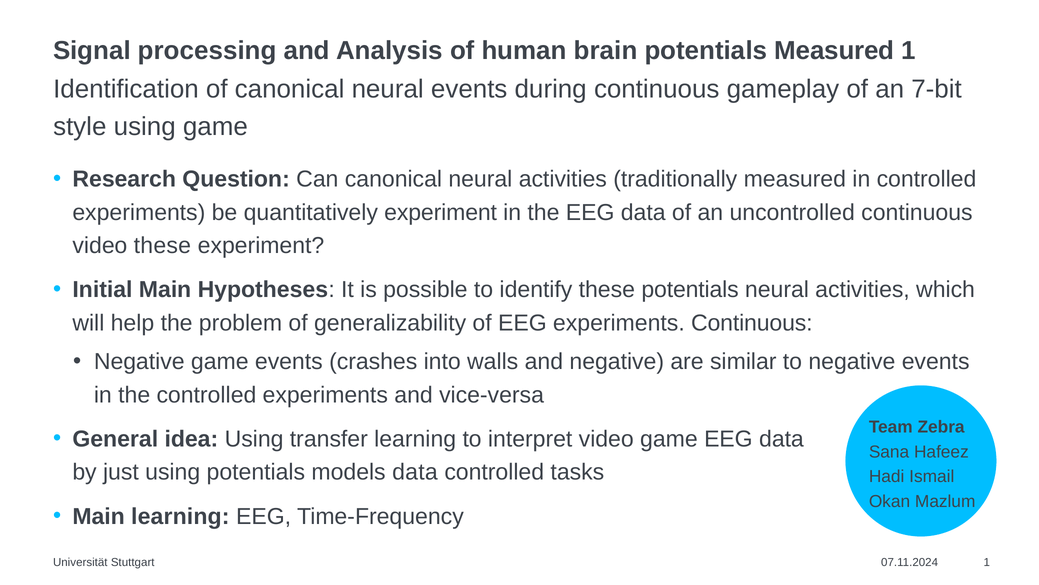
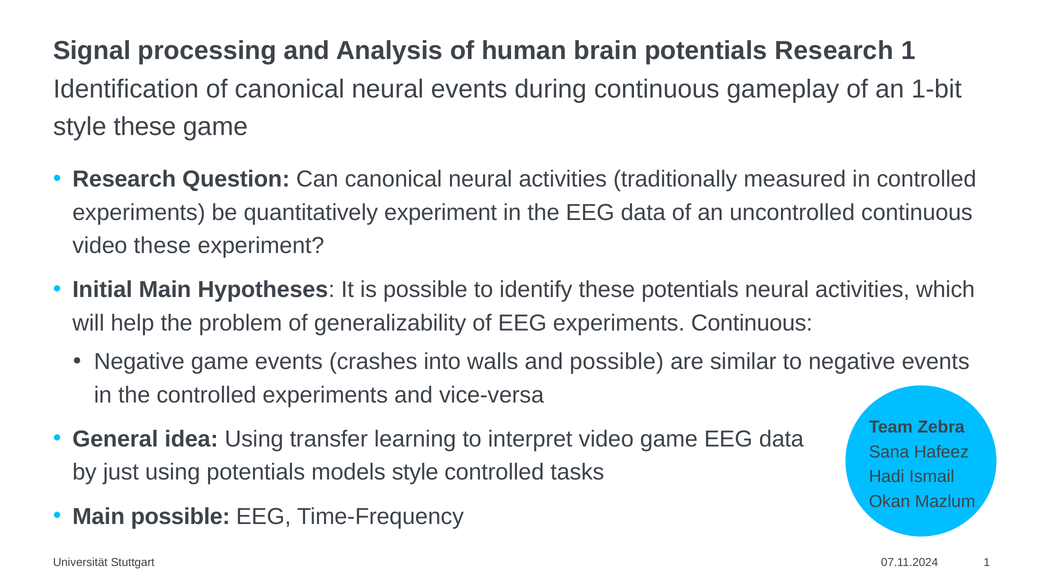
potentials Measured: Measured -> Research
7-bit: 7-bit -> 1-bit
style using: using -> these
and negative: negative -> possible
models data: data -> style
Main learning: learning -> possible
